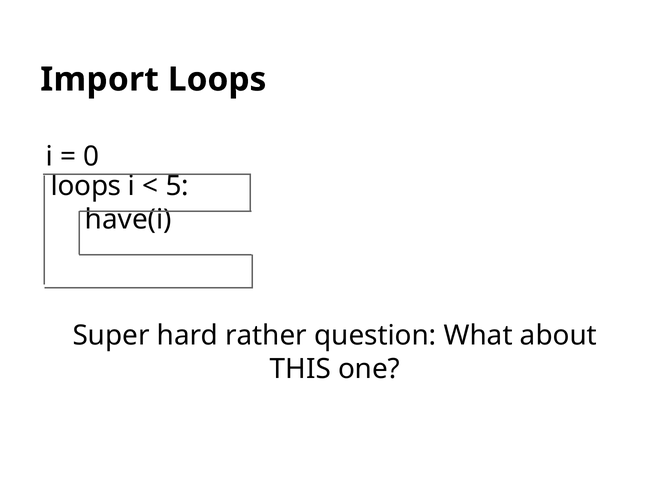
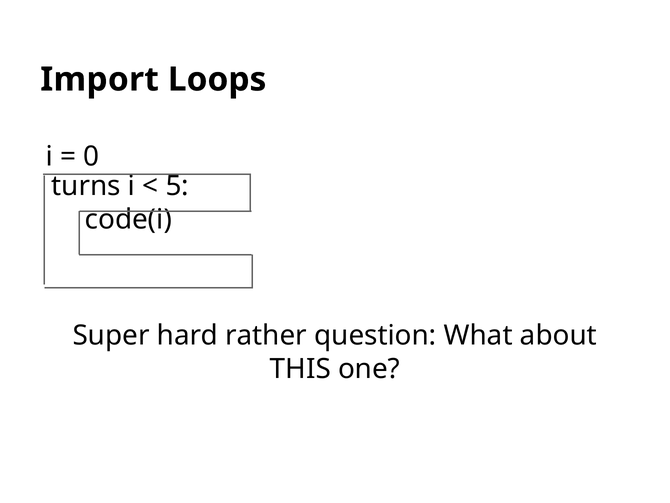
loops at (86, 186): loops -> turns
have(i: have(i -> code(i
